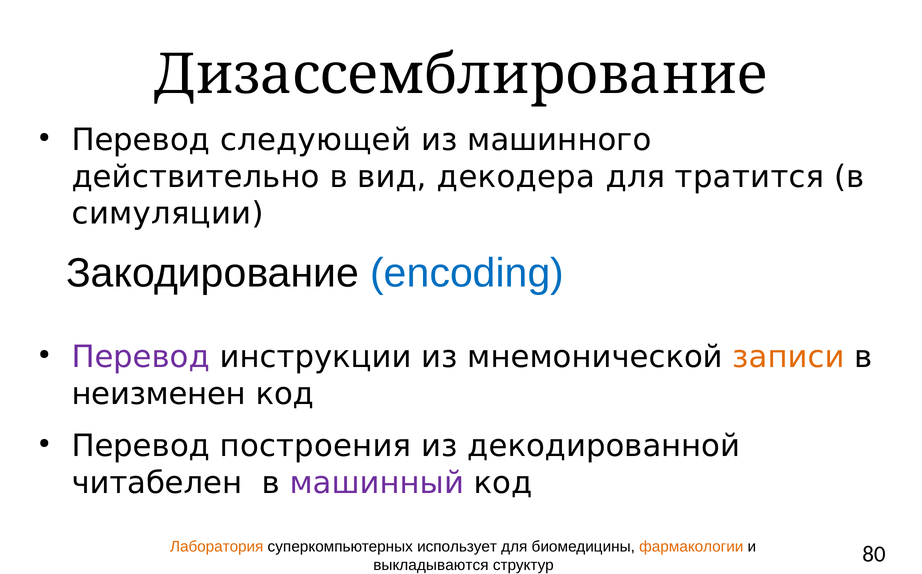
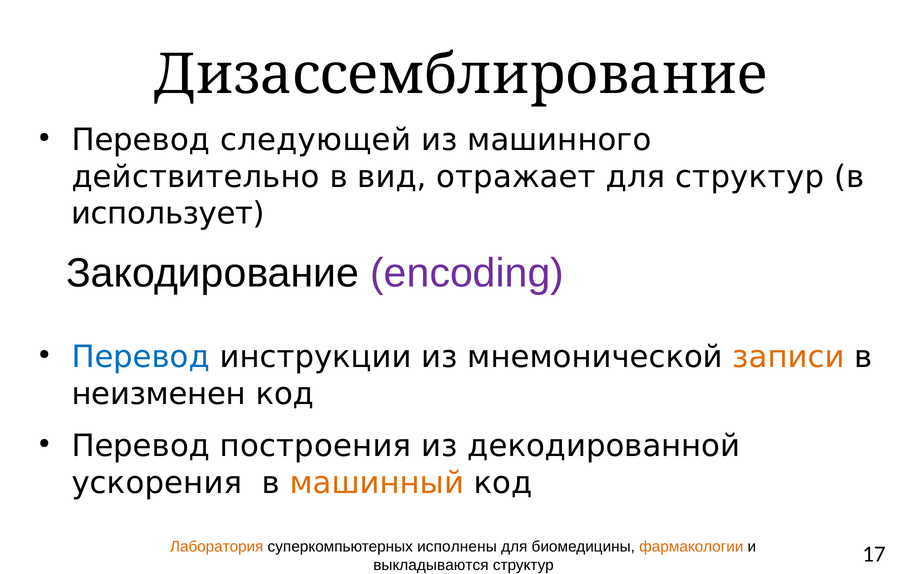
декодера: декодера -> отражает
для тратится: тратится -> структур
симуляции: симуляции -> использует
encoding colour: blue -> purple
Перевод at (141, 357) colour: purple -> blue
читабелен: читабелен -> ускорения
машинный colour: purple -> orange
использует: использует -> исполнены
80: 80 -> 17
